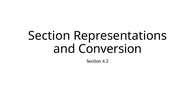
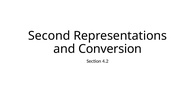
Section at (49, 36): Section -> Second
